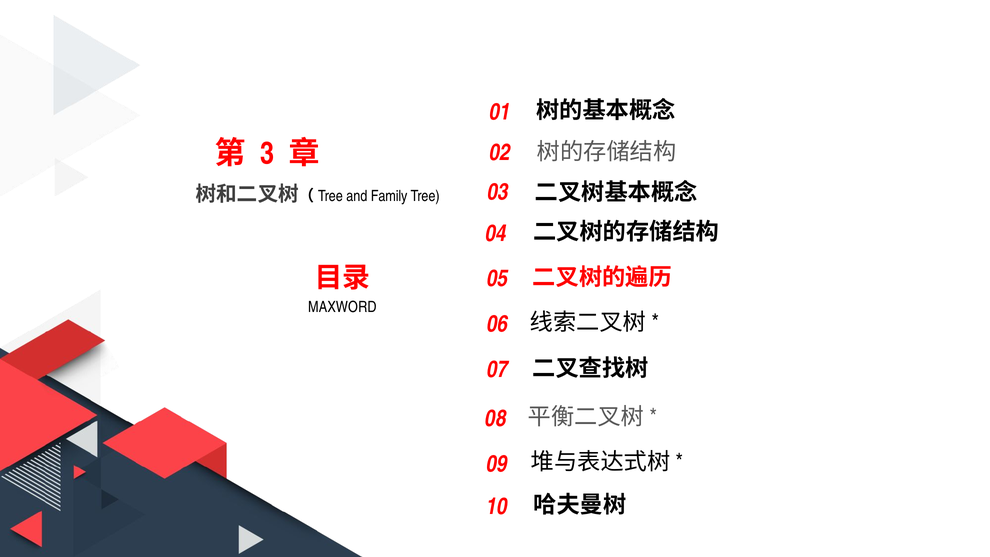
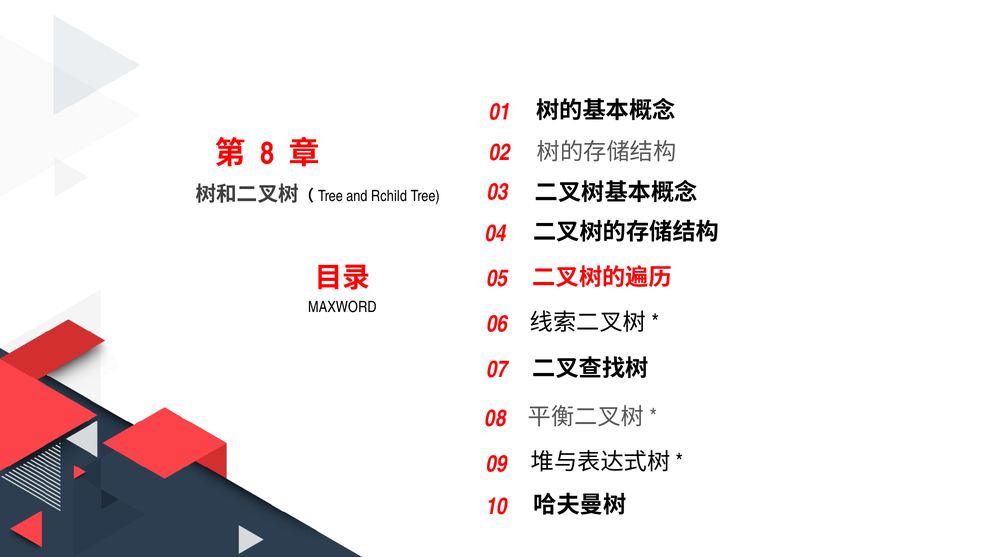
3: 3 -> 8
Family: Family -> Rchild
